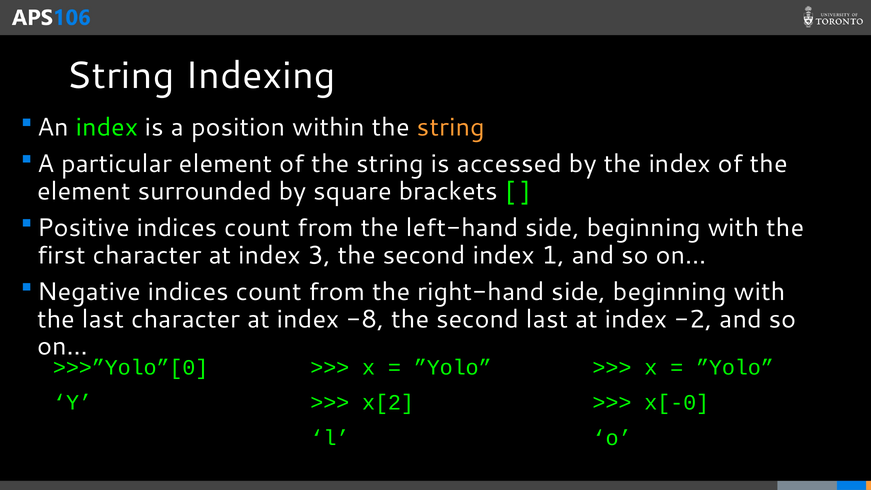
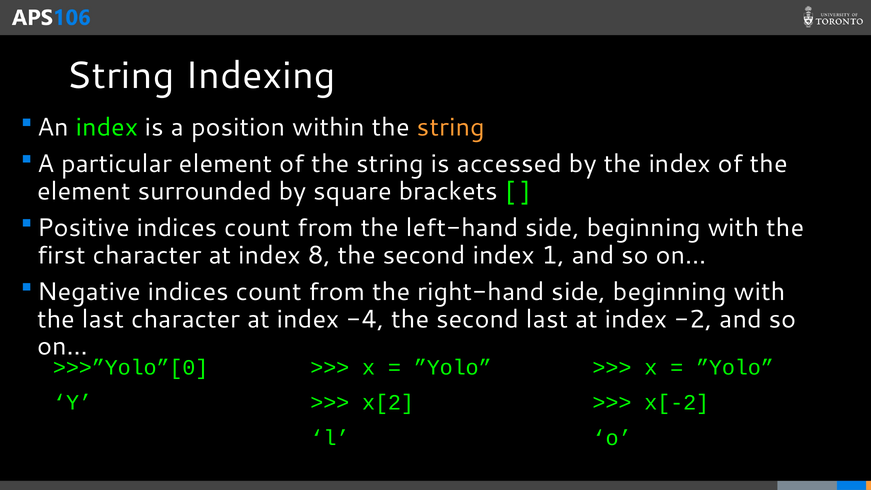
3: 3 -> 8
-8: -8 -> -4
x[-0: x[-0 -> x[-2
